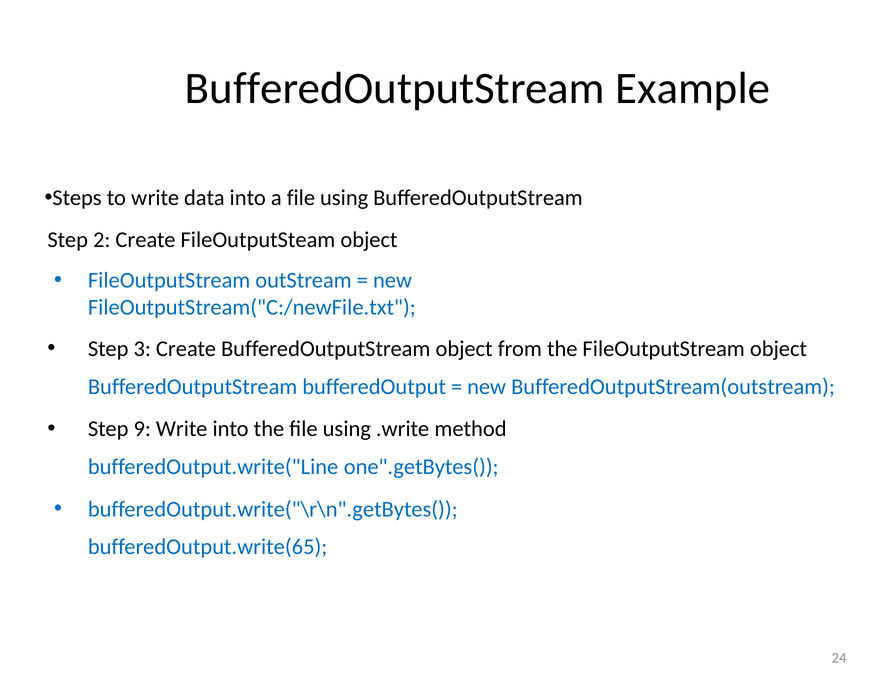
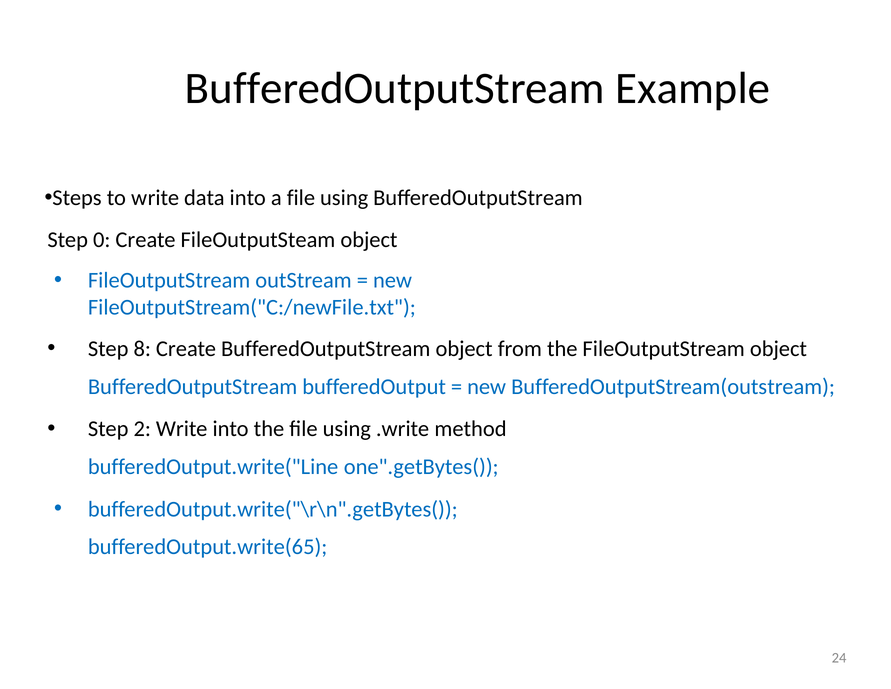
2: 2 -> 0
3: 3 -> 8
9: 9 -> 2
